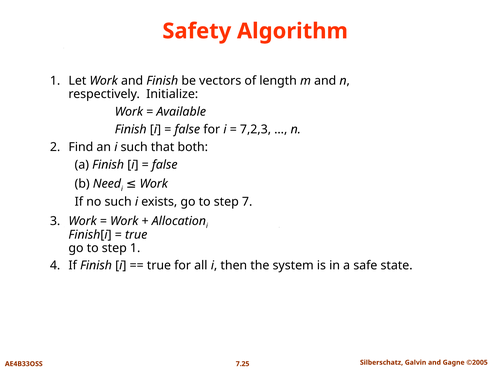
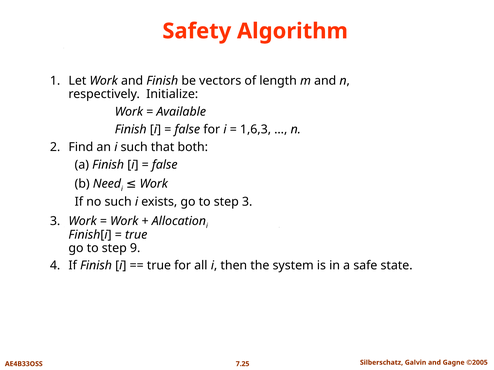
7,2,3: 7,2,3 -> 1,6,3
step 7: 7 -> 3
step 1: 1 -> 9
